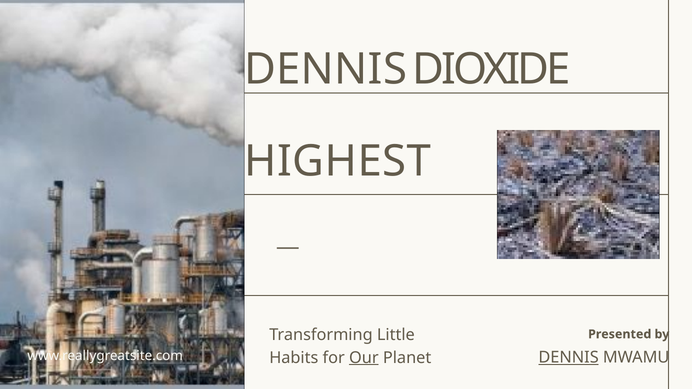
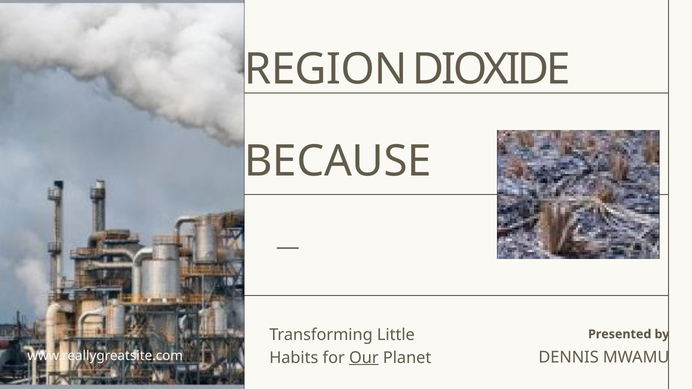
DENNIS at (326, 70): DENNIS -> REGION
HIGHEST: HIGHEST -> BECAUSE
DENNIS at (569, 358) underline: present -> none
